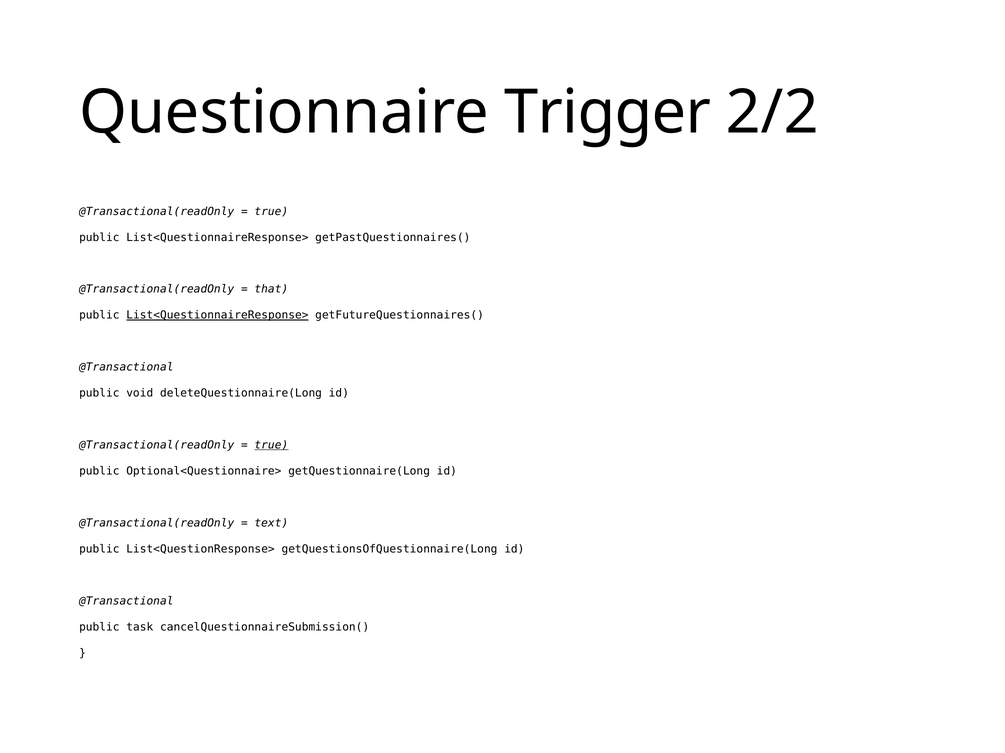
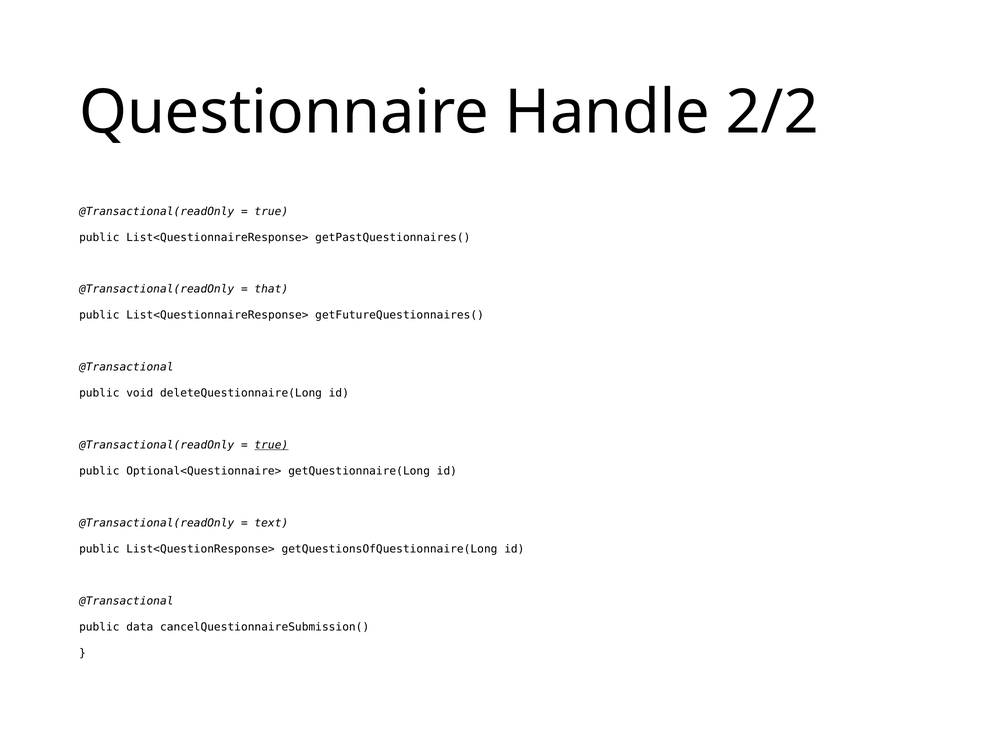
Trigger: Trigger -> Handle
List<QuestionnaireResponse> at (217, 316) underline: present -> none
task: task -> data
